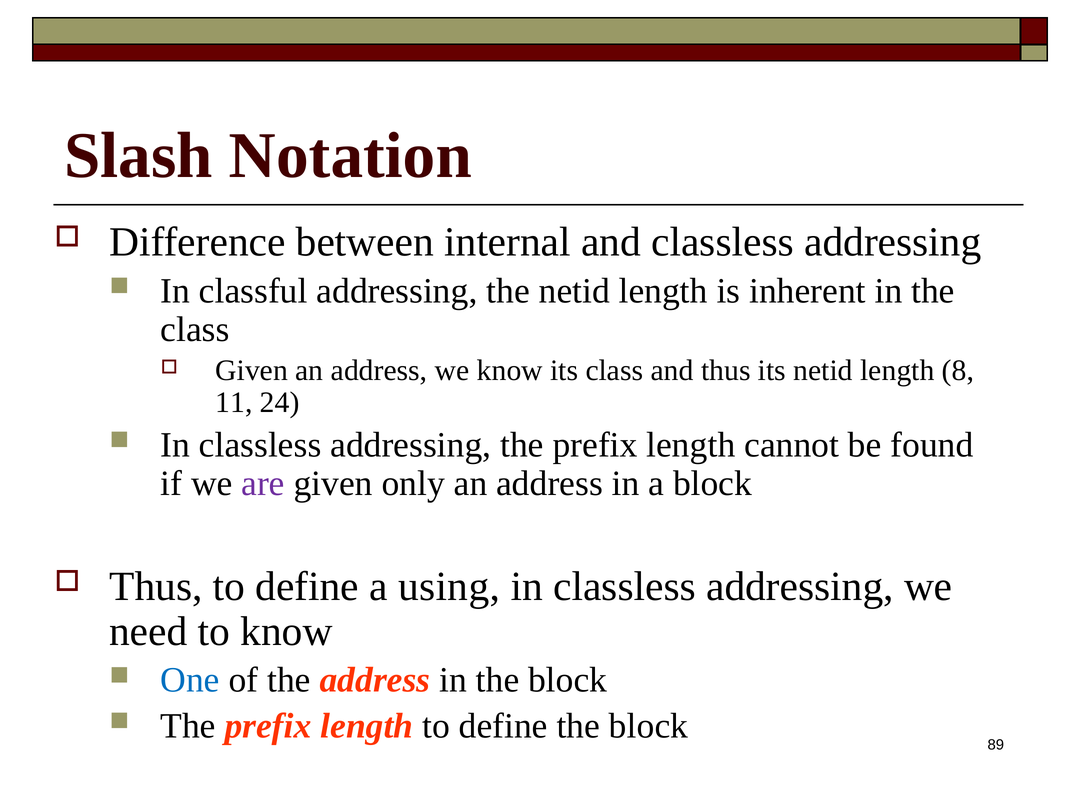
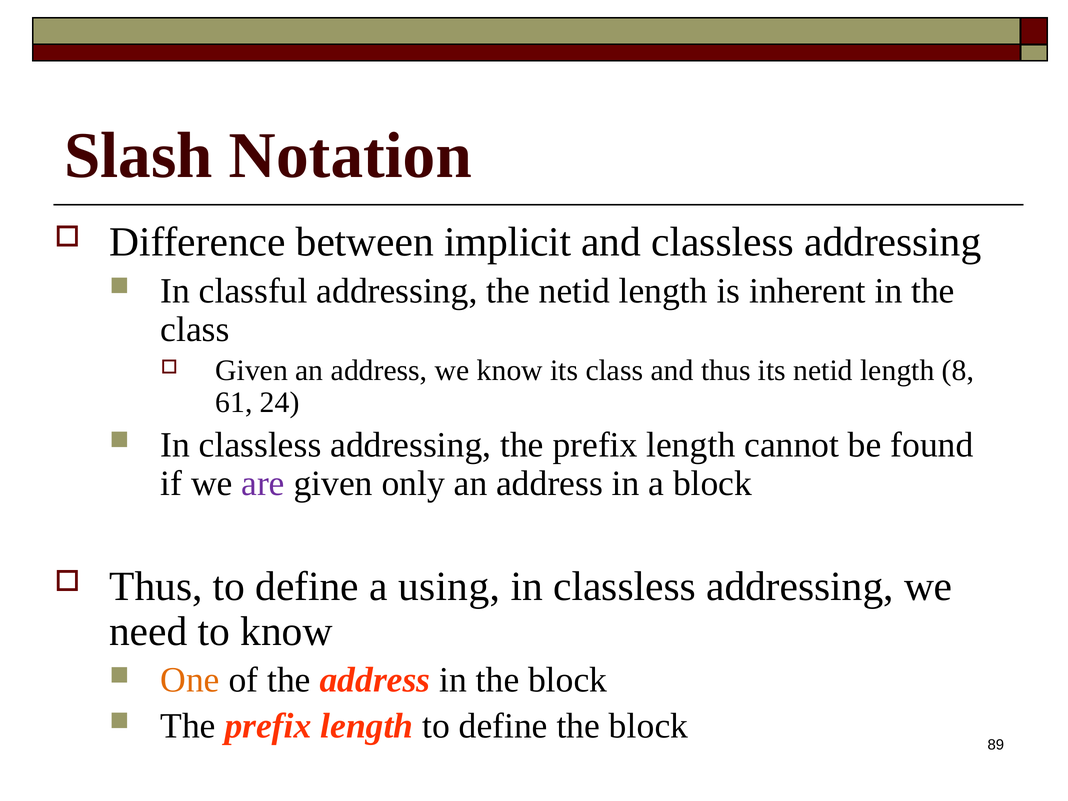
internal: internal -> implicit
11: 11 -> 61
One colour: blue -> orange
